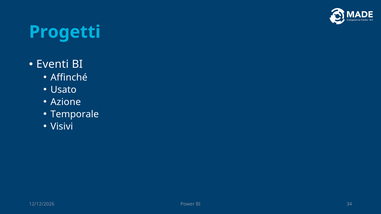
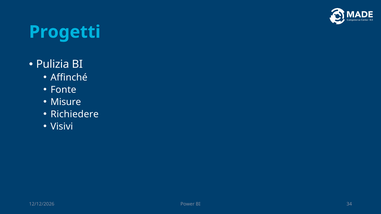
Eventi: Eventi -> Pulizia
Usato: Usato -> Fonte
Azione: Azione -> Misure
Temporale: Temporale -> Richiedere
